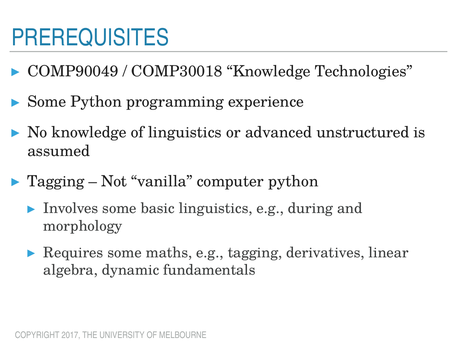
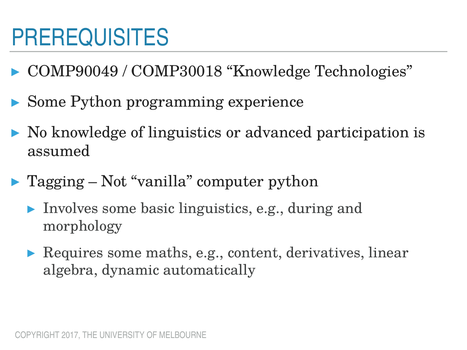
unstructured: unstructured -> participation
e.g tagging: tagging -> content
fundamentals: fundamentals -> automatically
